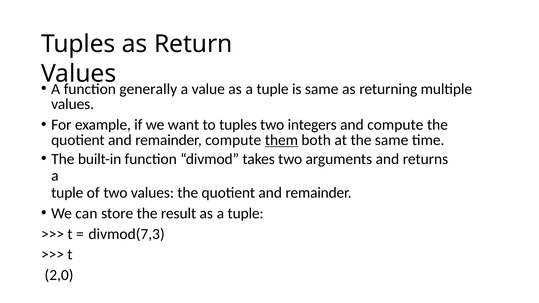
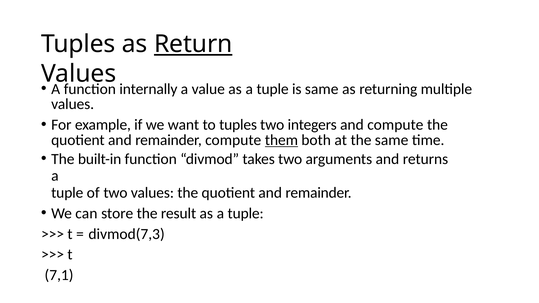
Return underline: none -> present
generally: generally -> internally
2,0: 2,0 -> 7,1
